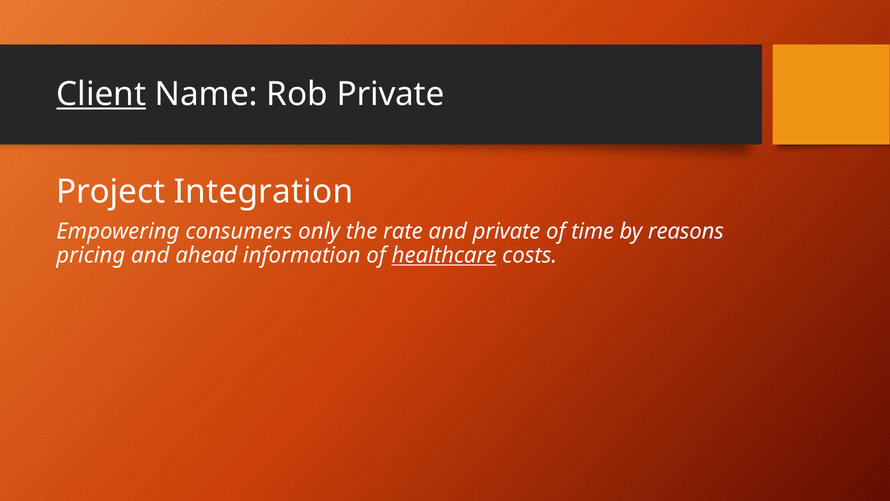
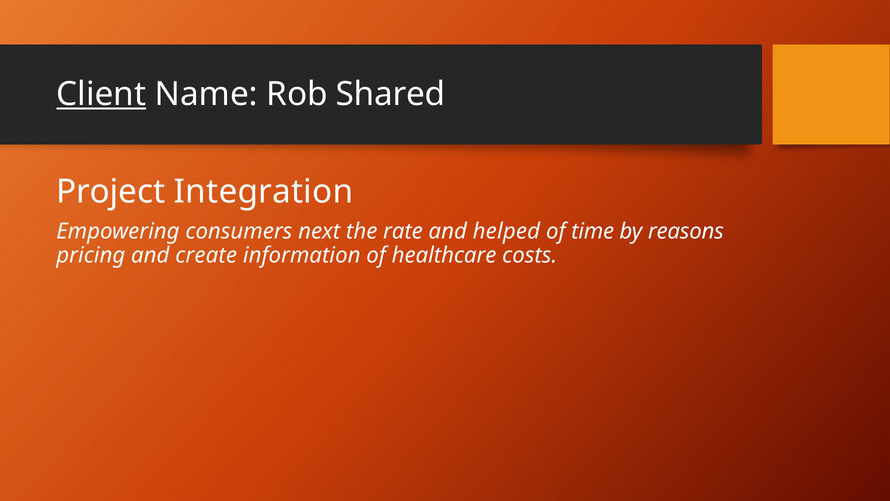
Rob Private: Private -> Shared
only: only -> next
and private: private -> helped
ahead: ahead -> create
healthcare underline: present -> none
